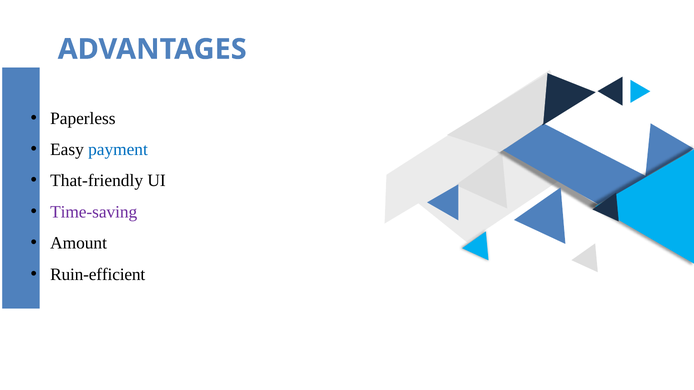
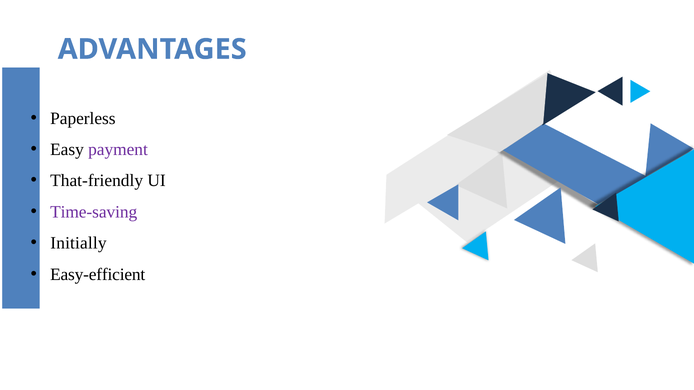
payment colour: blue -> purple
Amount: Amount -> Initially
Ruin-efficient: Ruin-efficient -> Easy-efficient
